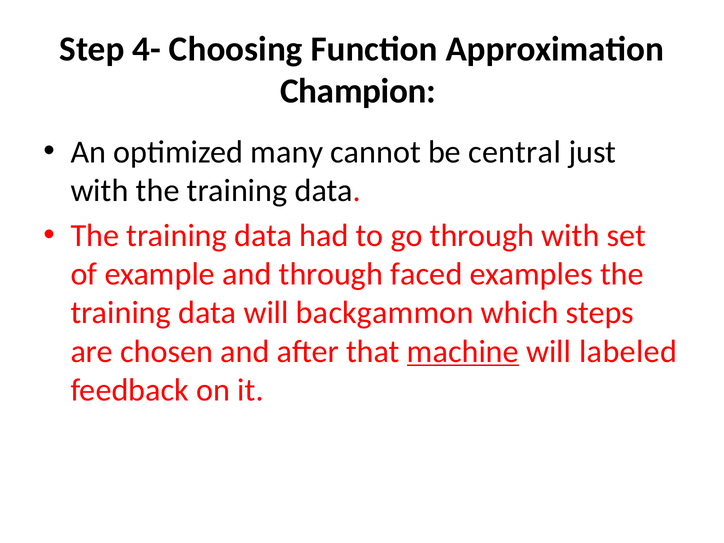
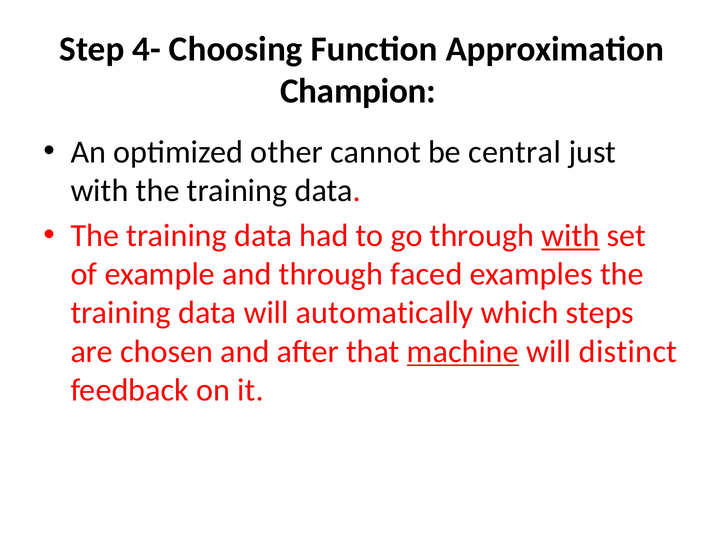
many: many -> other
with at (570, 236) underline: none -> present
backgammon: backgammon -> automatically
labeled: labeled -> distinct
